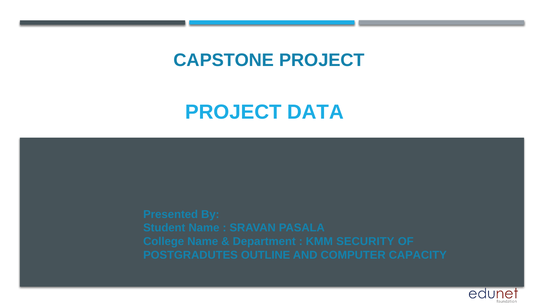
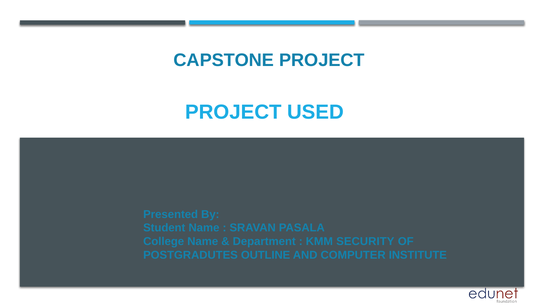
DATA: DATA -> USED
CAPACITY: CAPACITY -> INSTITUTE
